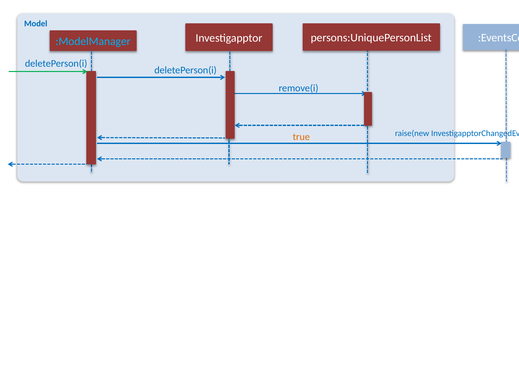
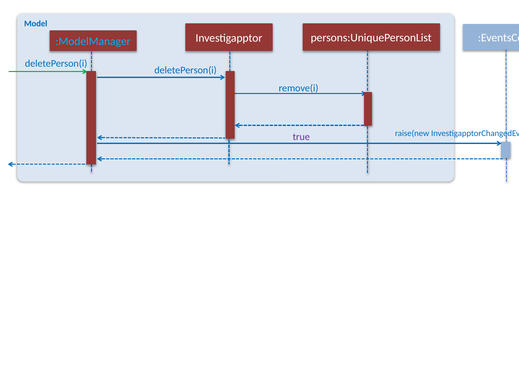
true colour: orange -> purple
